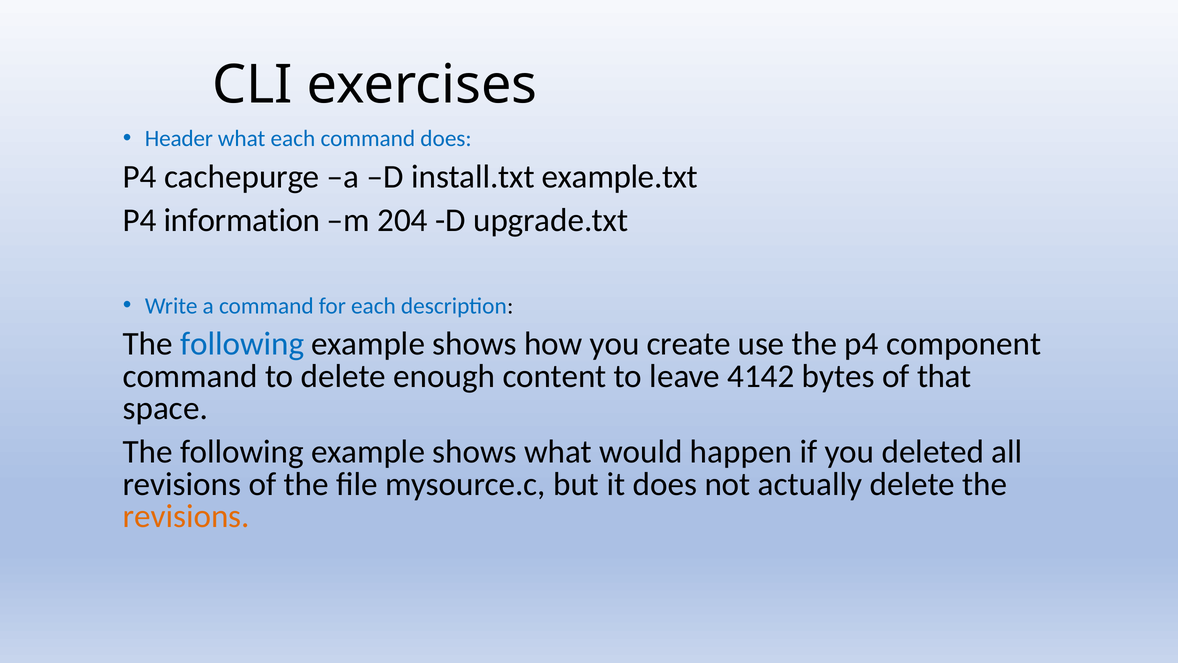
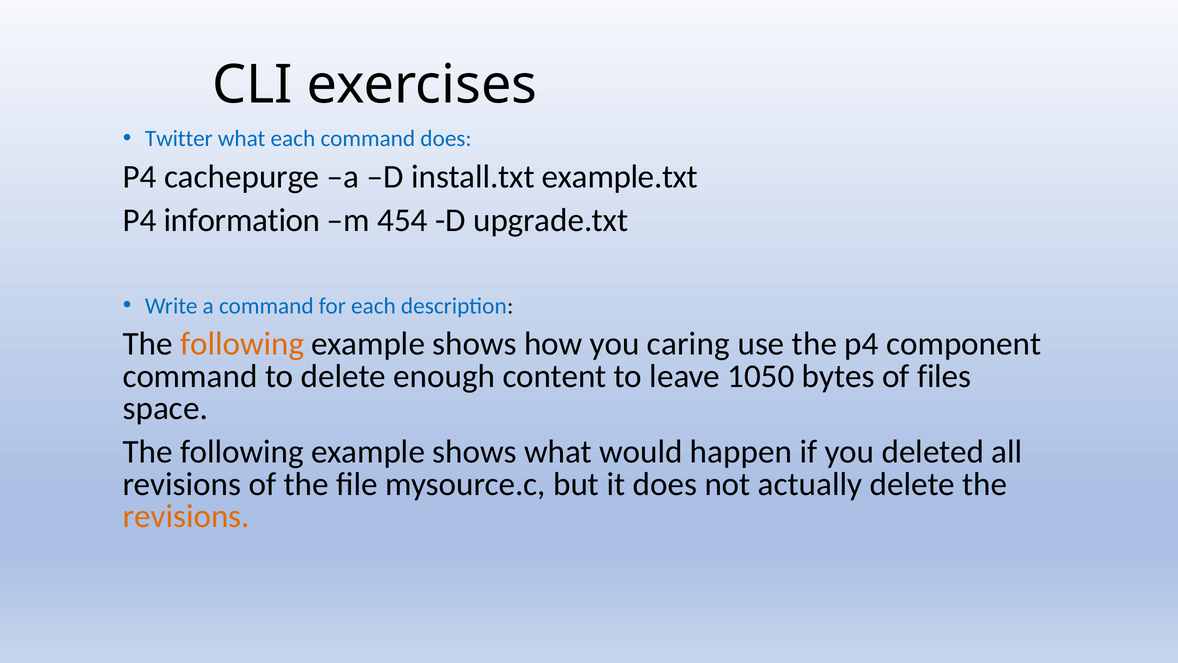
Header: Header -> Twitter
204: 204 -> 454
following at (242, 344) colour: blue -> orange
create: create -> caring
4142: 4142 -> 1050
that: that -> files
